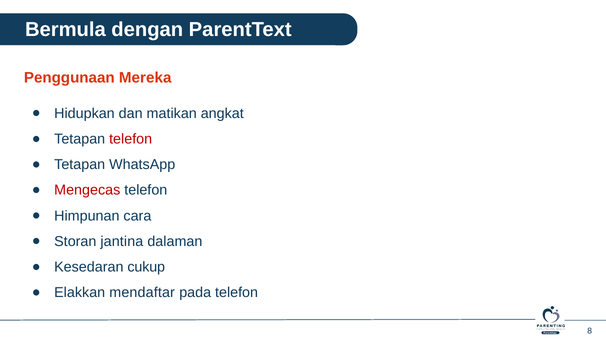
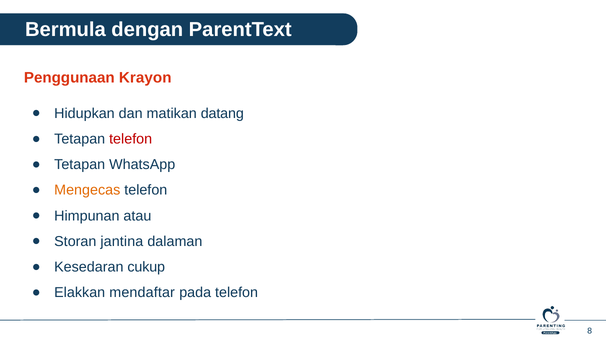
Mereka: Mereka -> Krayon
angkat: angkat -> datang
Mengecas colour: red -> orange
cara: cara -> atau
